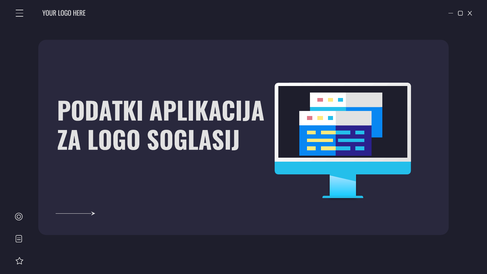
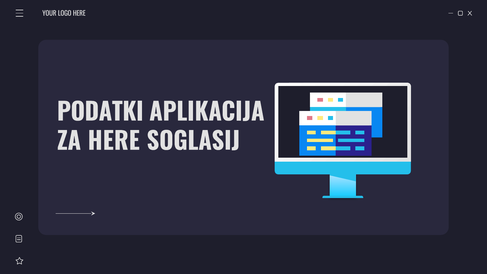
ZA LOGO: LOGO -> HERE
